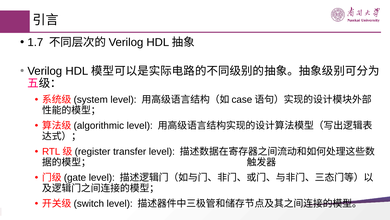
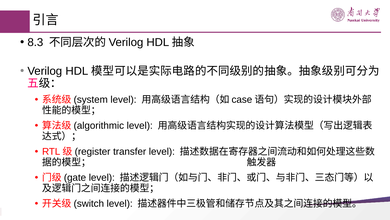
1.7: 1.7 -> 8.3
